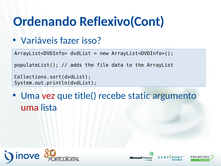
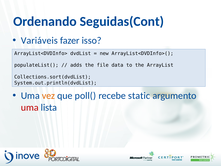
Reflexivo(Cont: Reflexivo(Cont -> Seguidas(Cont
vez colour: red -> orange
title(: title( -> poll(
